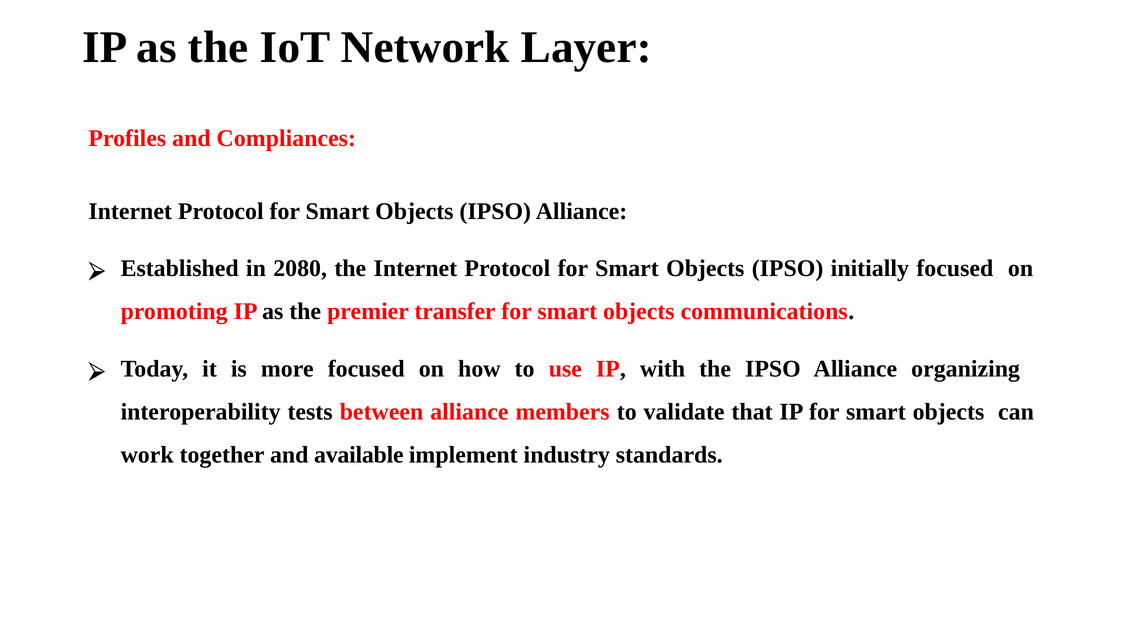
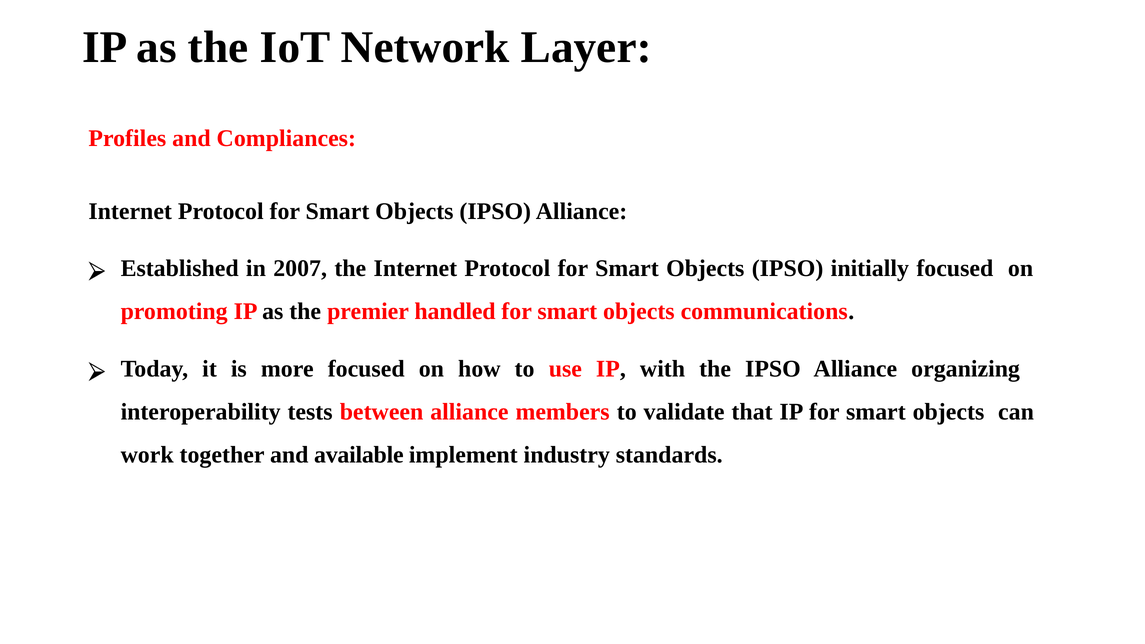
2080: 2080 -> 2007
transfer: transfer -> handled
